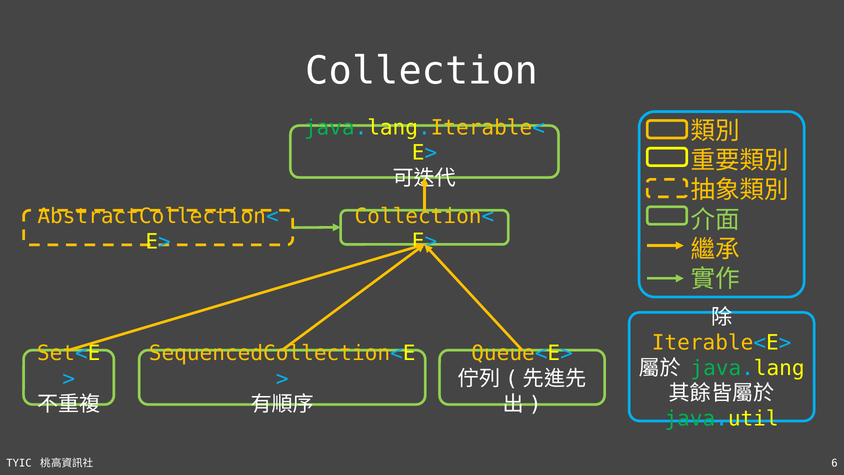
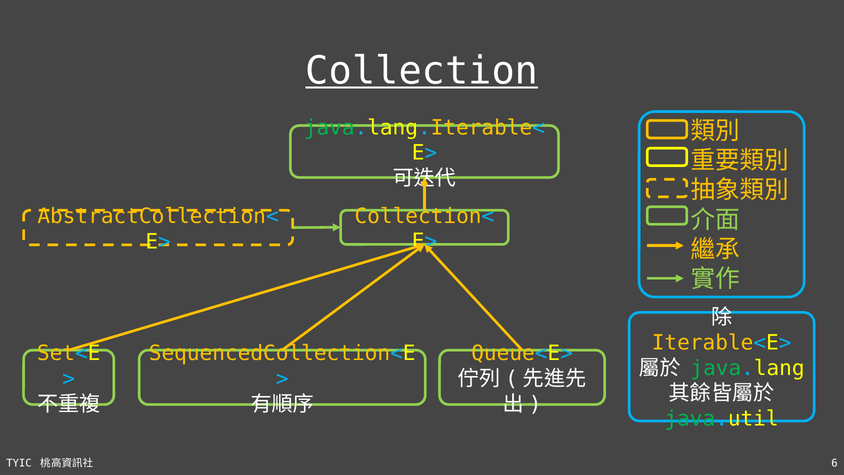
Collection underline: none -> present
